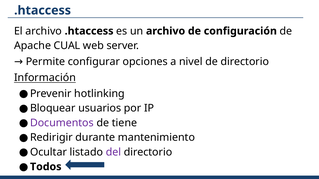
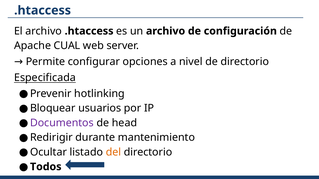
Información: Información -> Especificada
tiene: tiene -> head
del colour: purple -> orange
